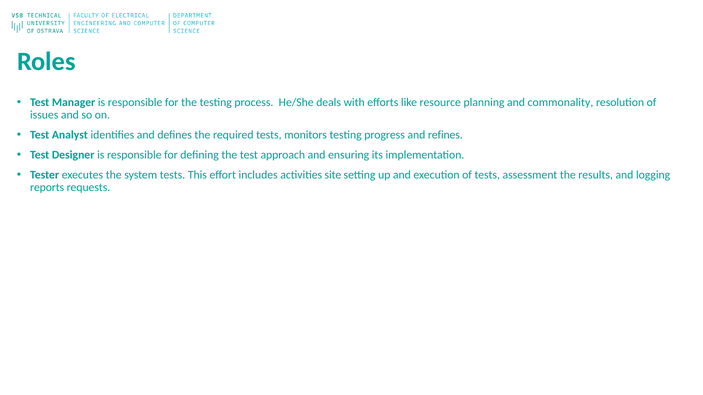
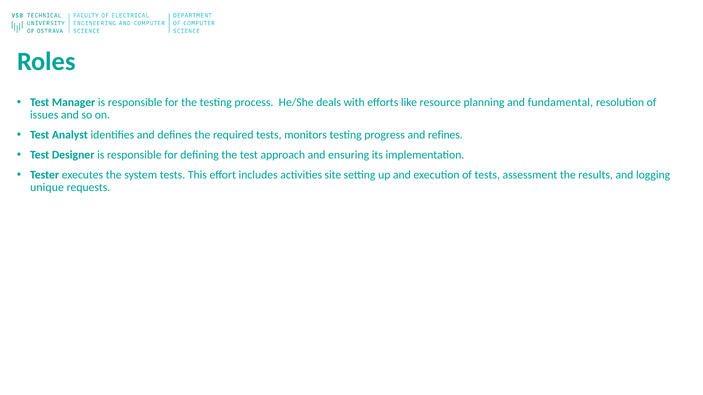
commonality: commonality -> fundamental
reports: reports -> unique
